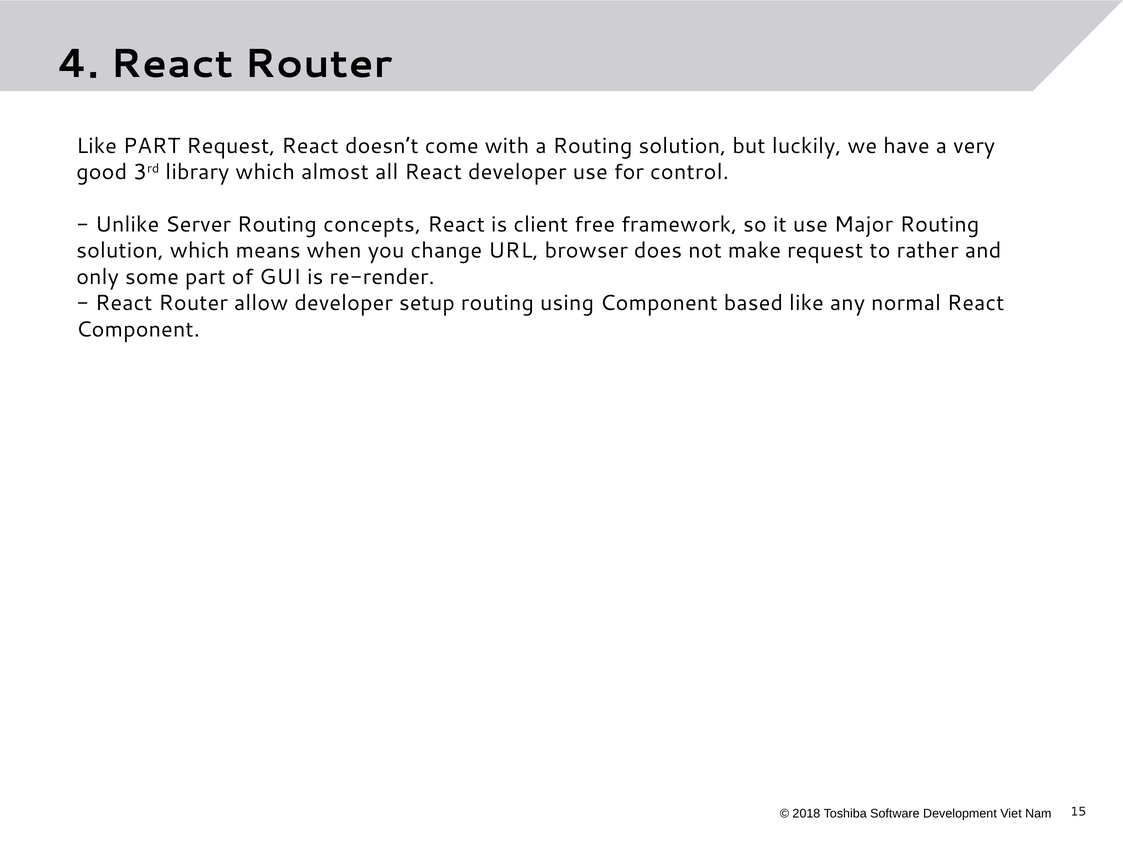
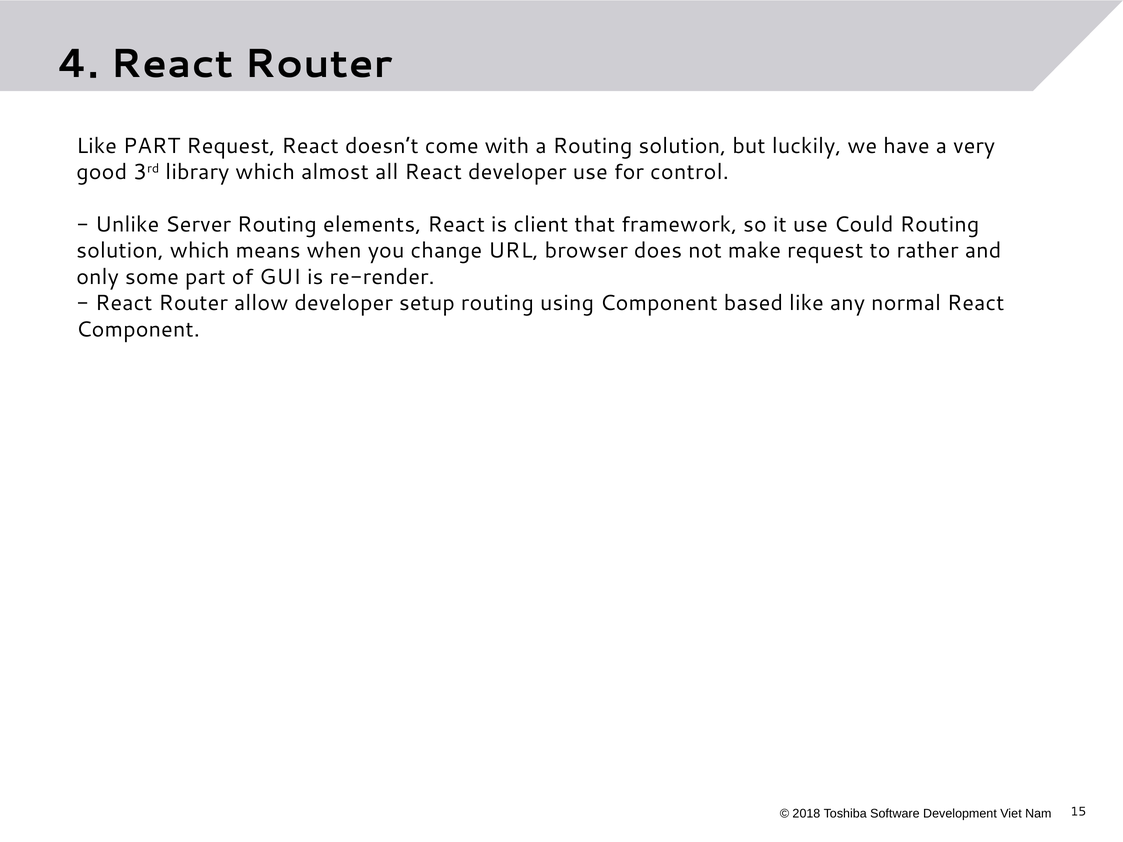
concepts: concepts -> elements
free: free -> that
Major: Major -> Could
